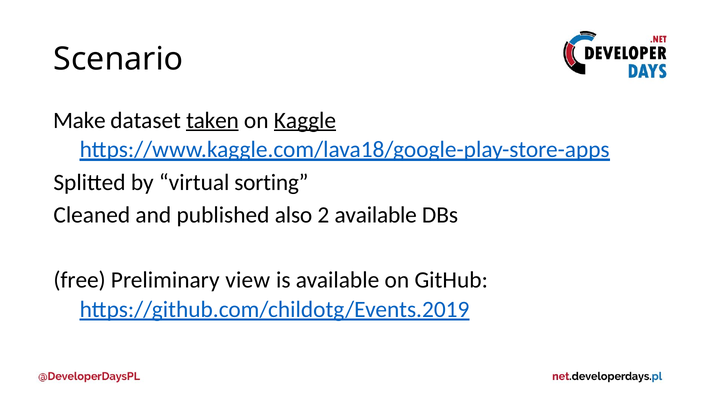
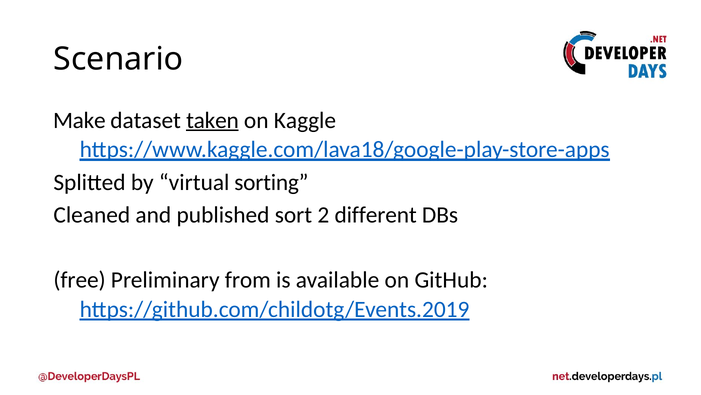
Kaggle underline: present -> none
also: also -> sort
2 available: available -> different
view: view -> from
